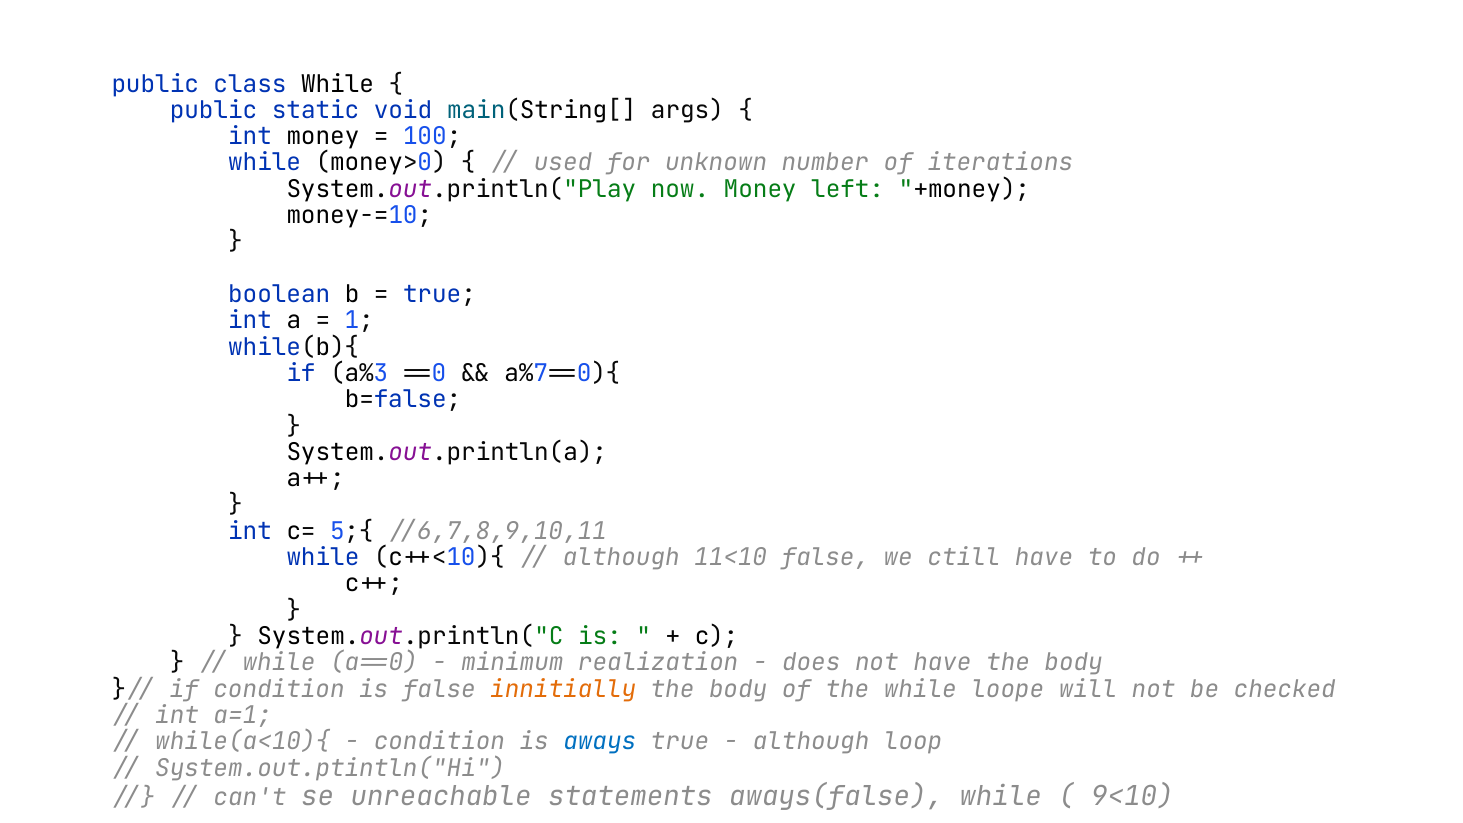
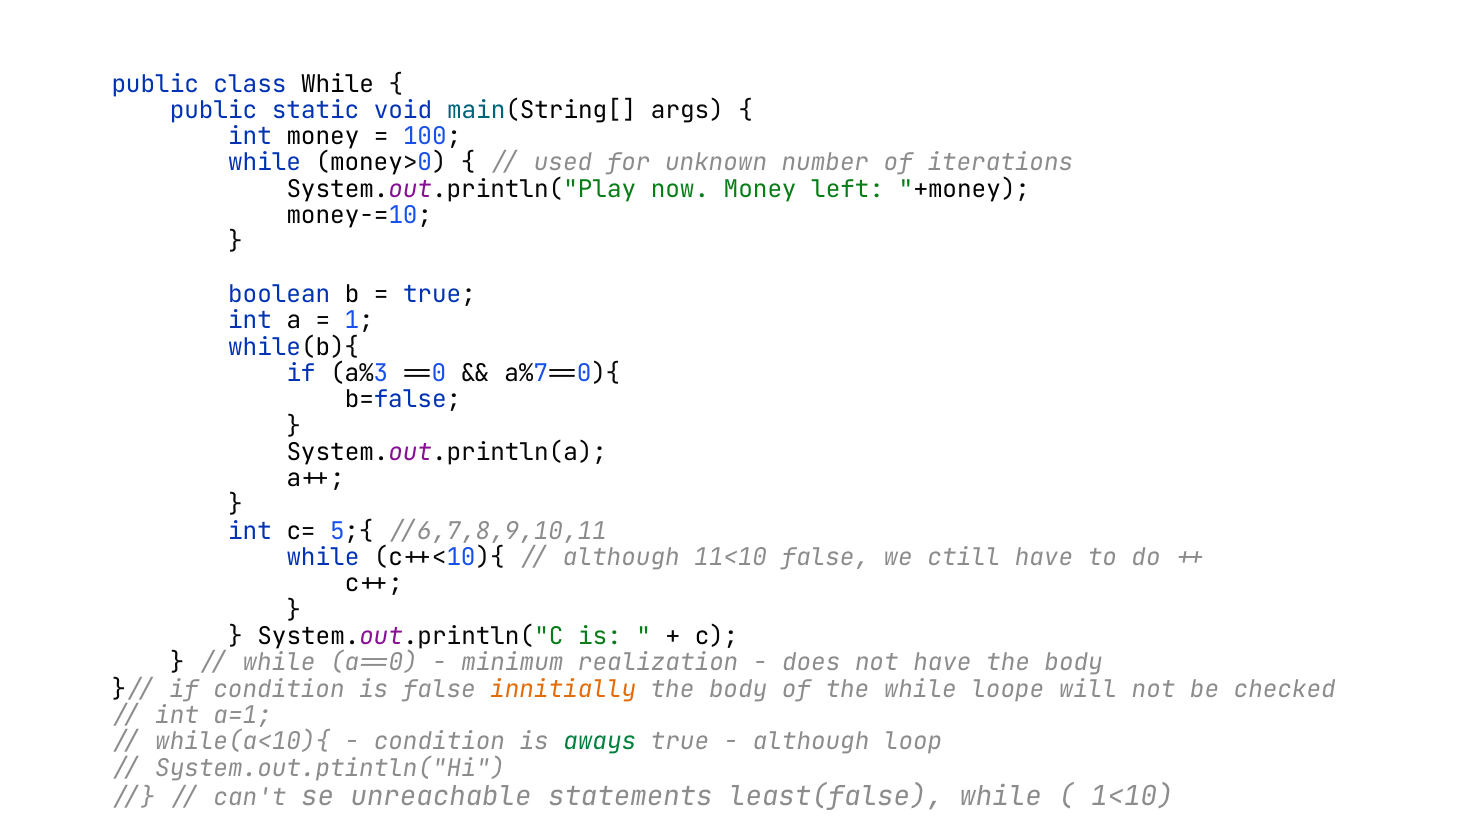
aways colour: blue -> green
aways(false: aways(false -> least(false
9<10: 9<10 -> 1<10
